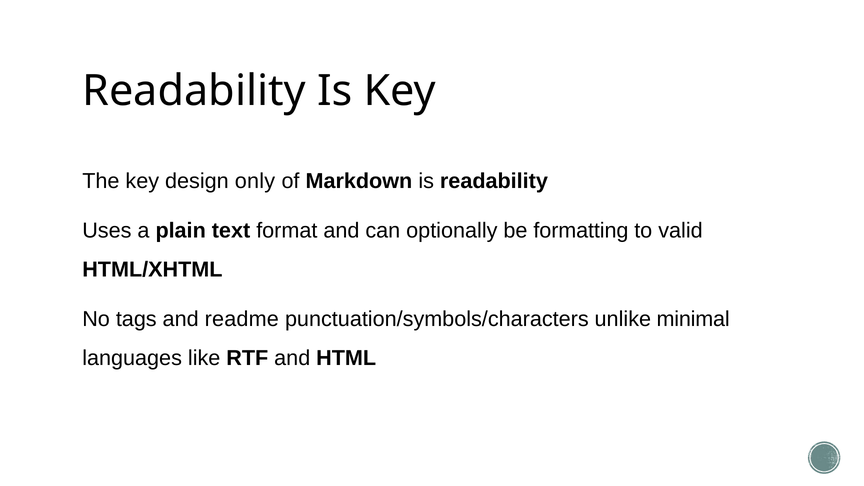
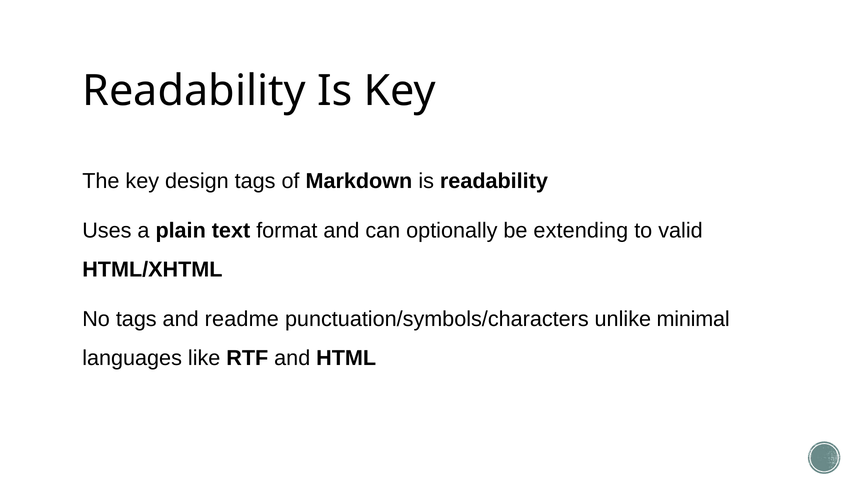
design only: only -> tags
formatting: formatting -> extending
